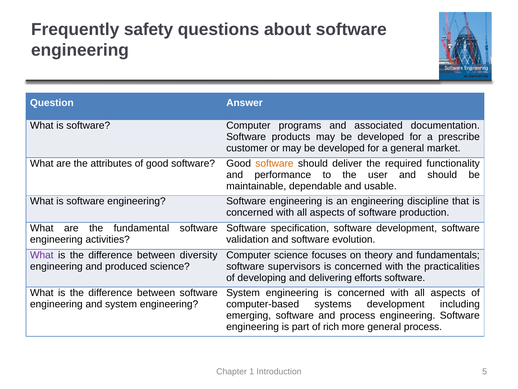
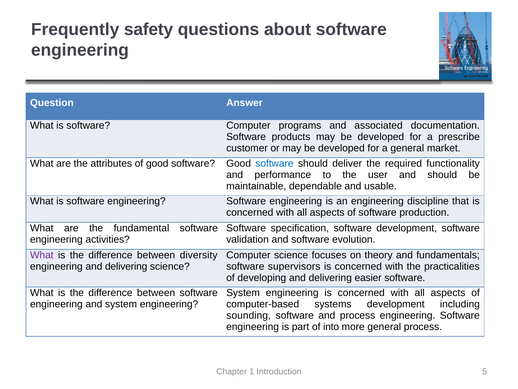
software at (274, 163) colour: orange -> blue
engineering and produced: produced -> delivering
efforts: efforts -> easier
emerging: emerging -> sounding
rich: rich -> into
